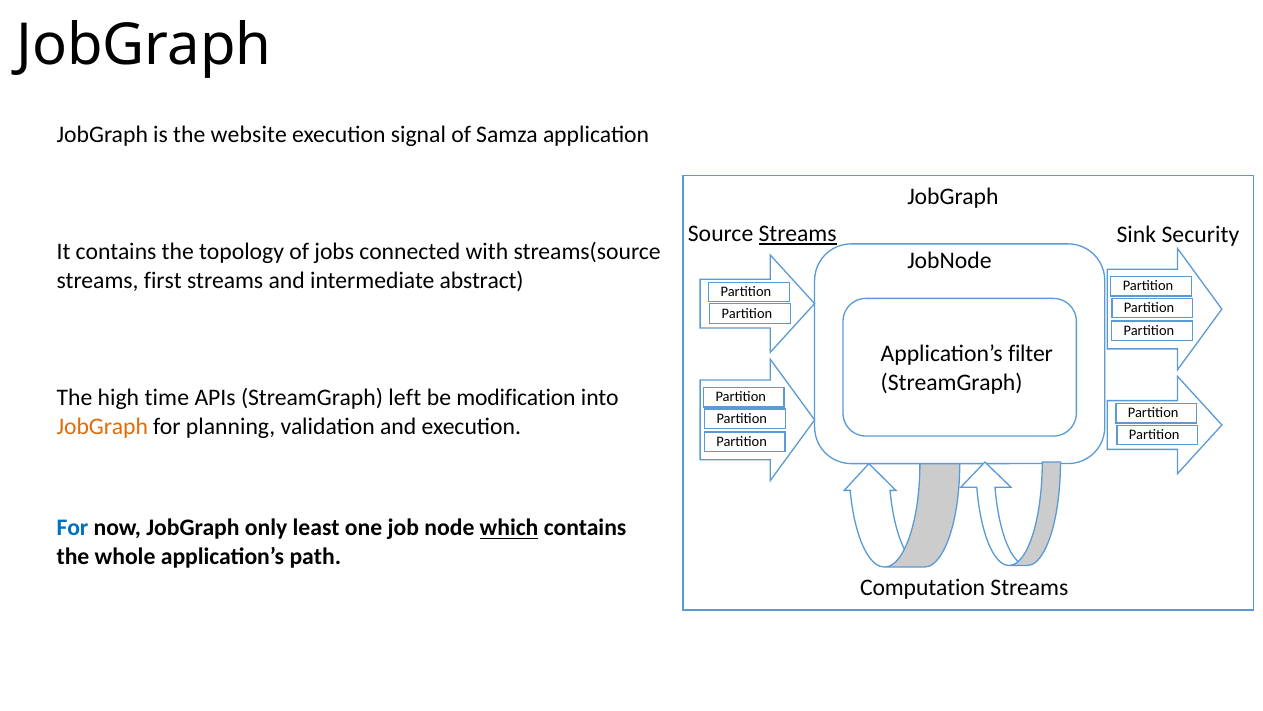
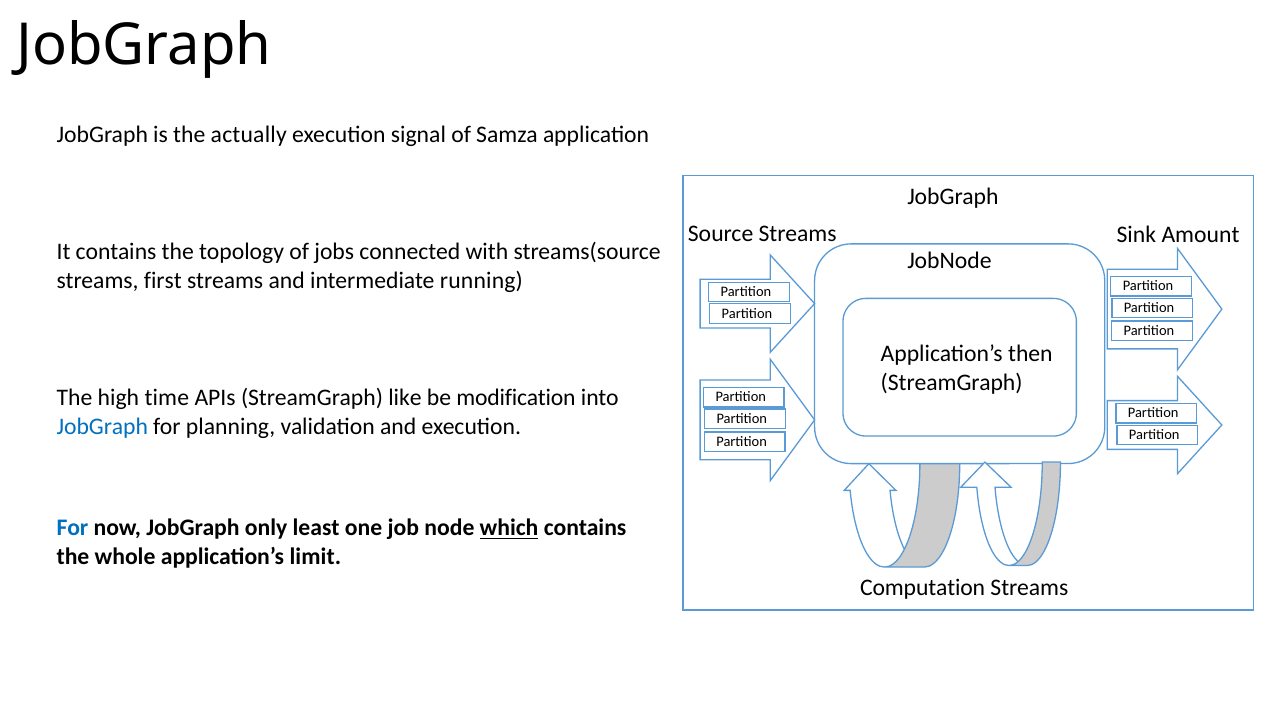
website: website -> actually
Streams at (798, 234) underline: present -> none
Security: Security -> Amount
abstract: abstract -> running
filter: filter -> then
left: left -> like
JobGraph at (102, 426) colour: orange -> blue
path: path -> limit
